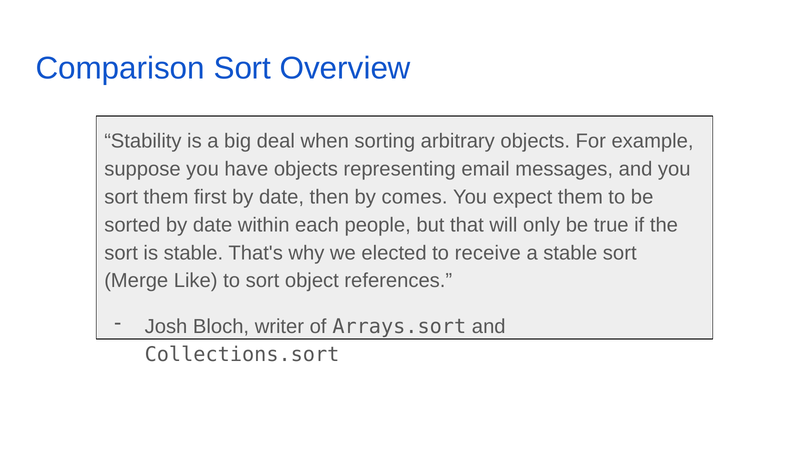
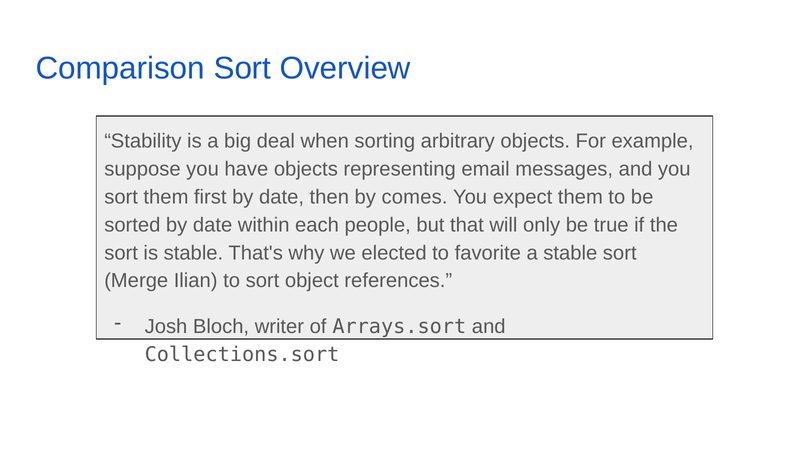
receive: receive -> favorite
Like: Like -> Ilian
